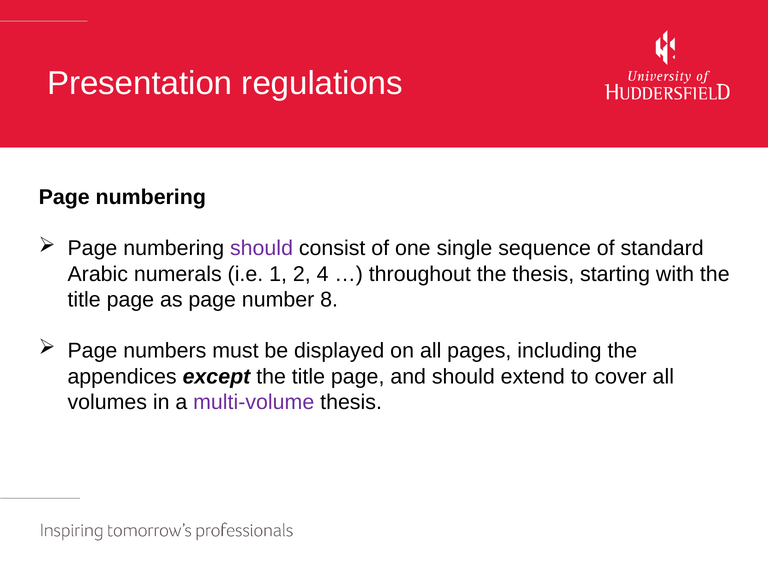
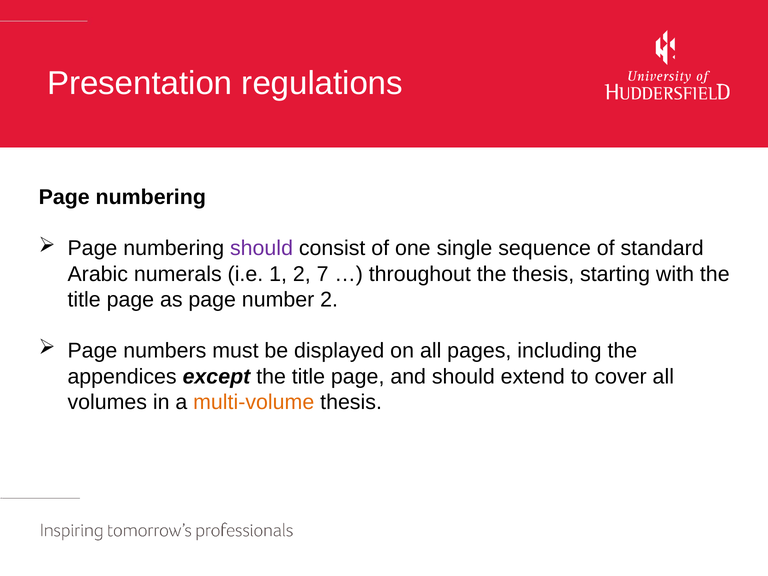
4: 4 -> 7
number 8: 8 -> 2
multi-volume colour: purple -> orange
